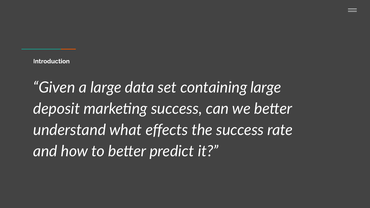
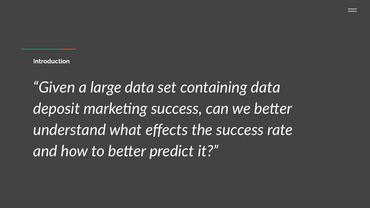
containing large: large -> data
